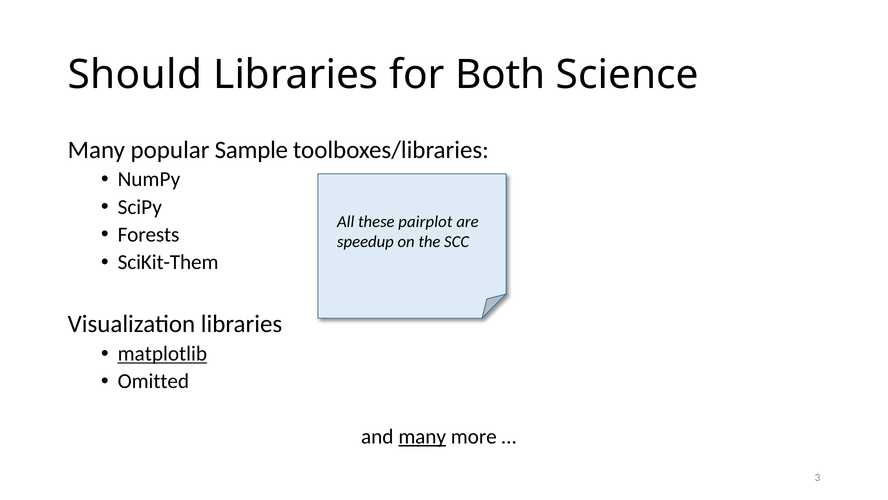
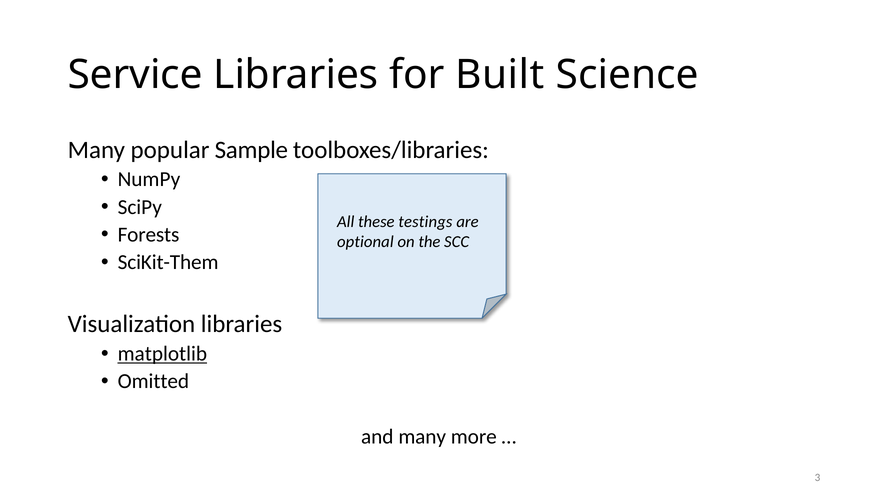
Should: Should -> Service
Both: Both -> Built
pairplot: pairplot -> testings
speedup: speedup -> optional
many at (422, 436) underline: present -> none
